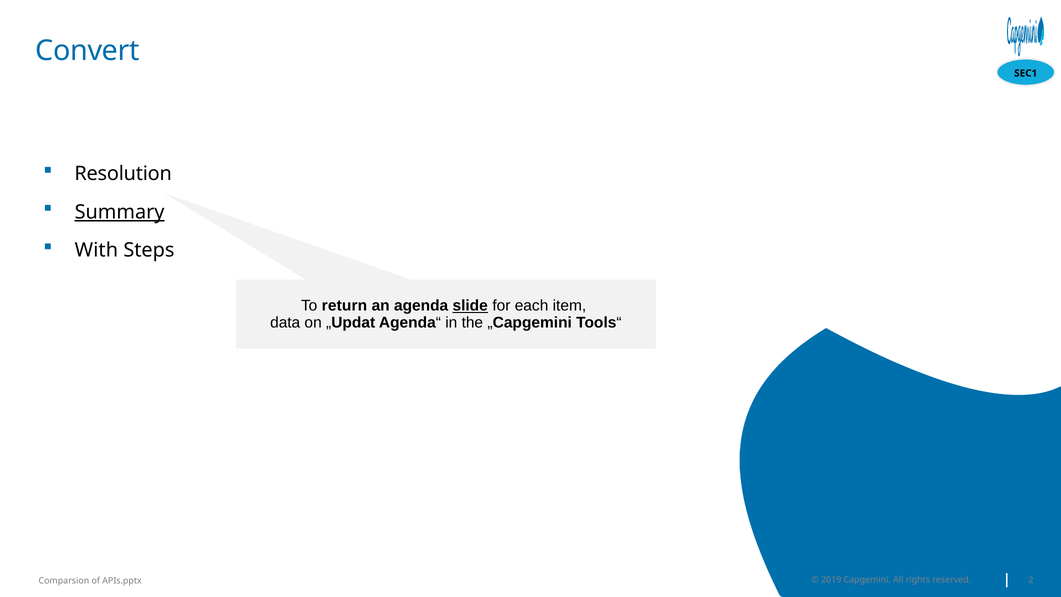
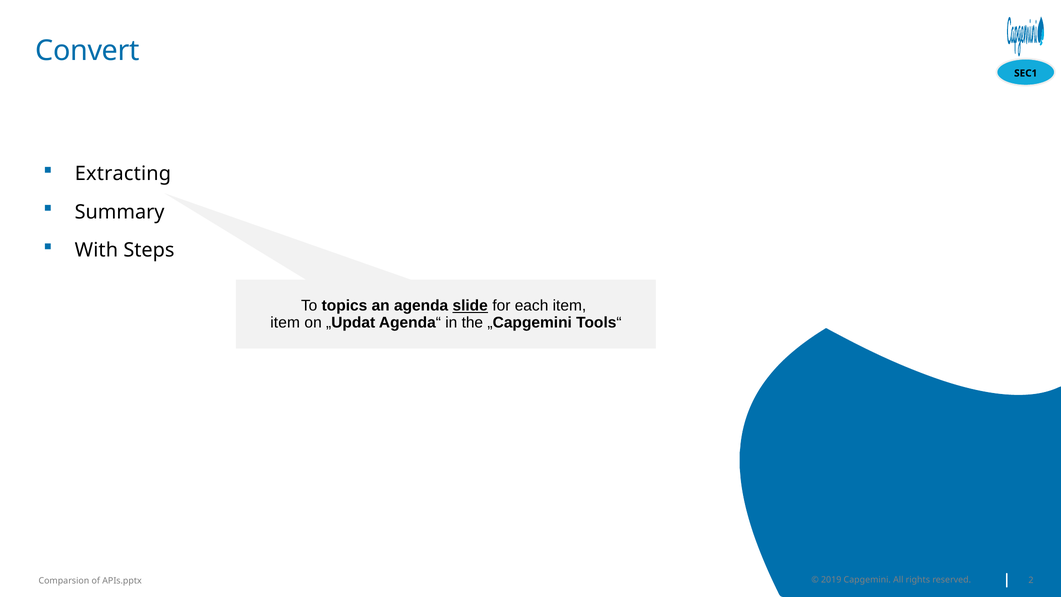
Resolution: Resolution -> Extracting
Summary underline: present -> none
return: return -> topics
data at (285, 322): data -> item
